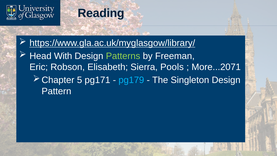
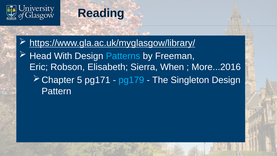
Patterns colour: light green -> light blue
Pools: Pools -> When
More...2071: More...2071 -> More...2016
